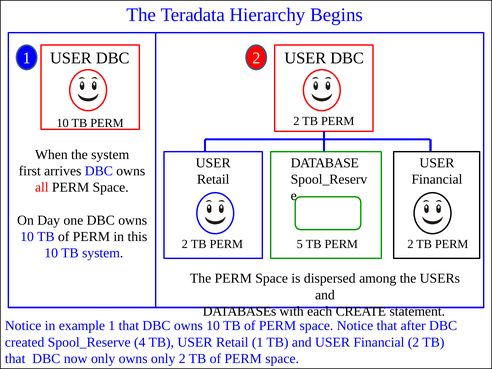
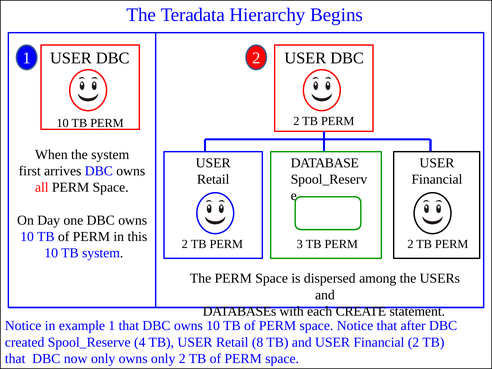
5: 5 -> 3
Retail 1: 1 -> 8
